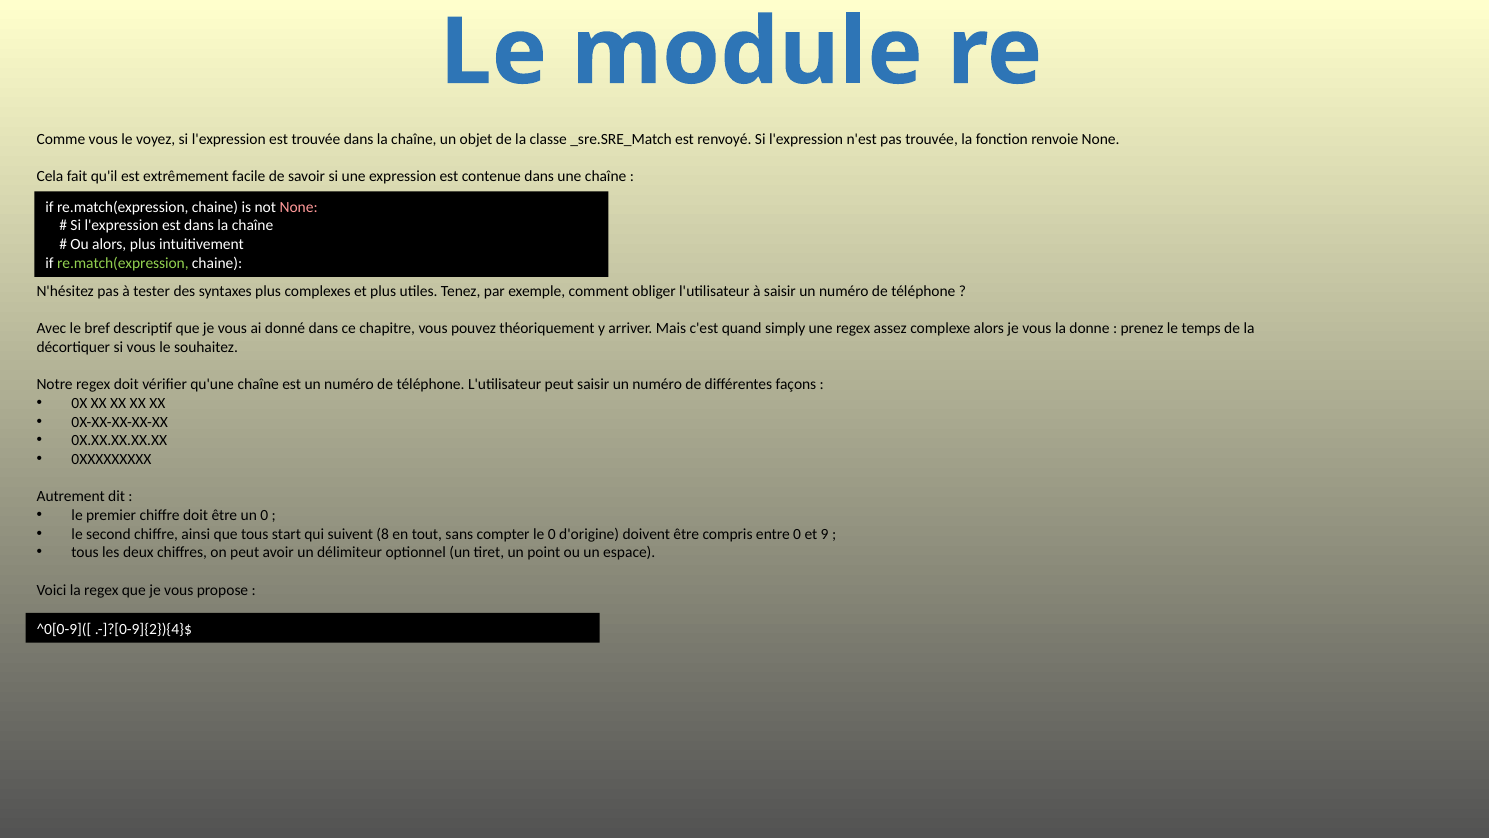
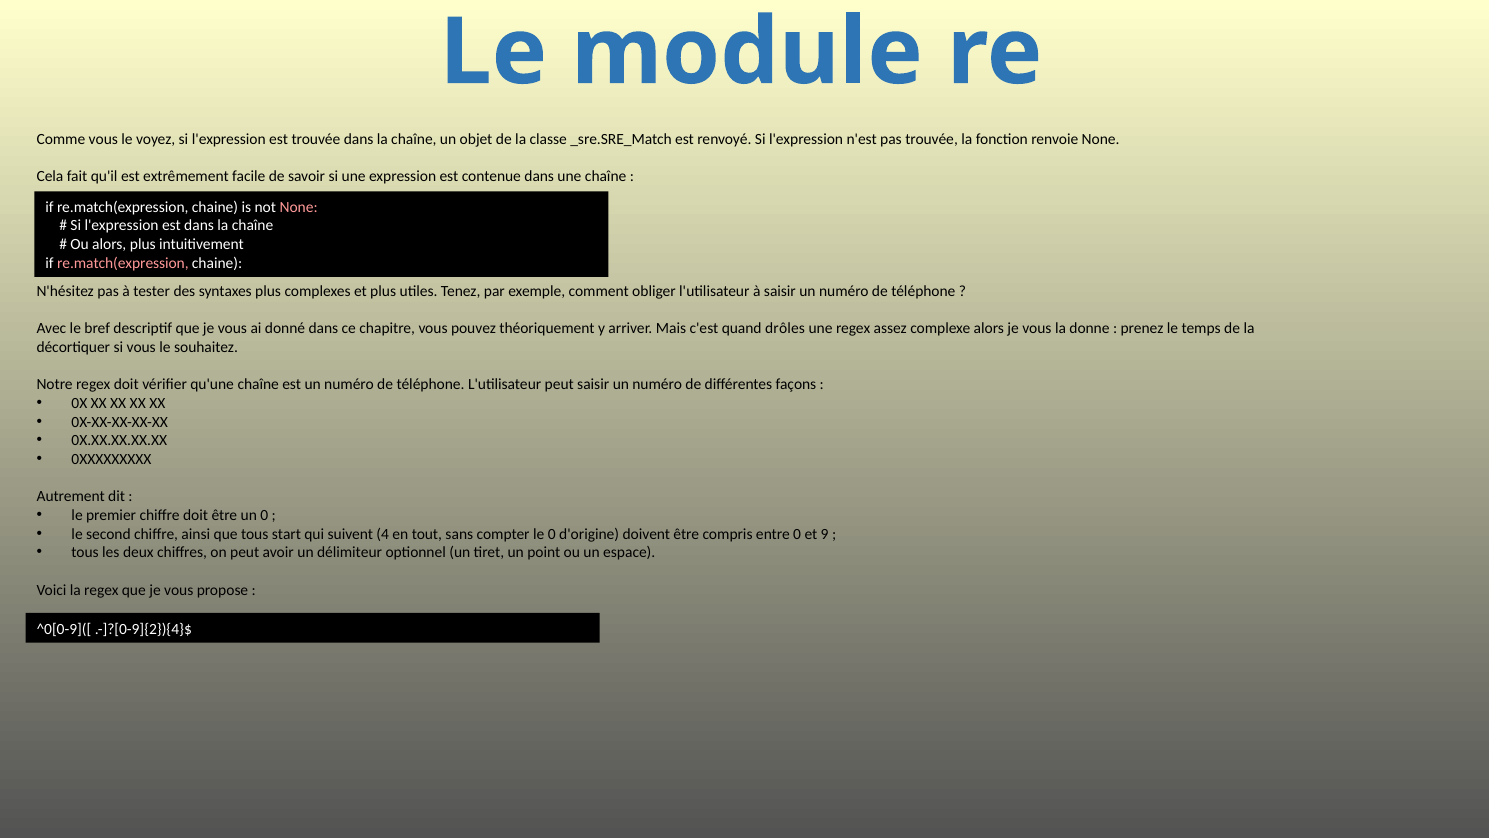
re.match(expression at (123, 263) colour: light green -> pink
simply: simply -> drôles
8: 8 -> 4
